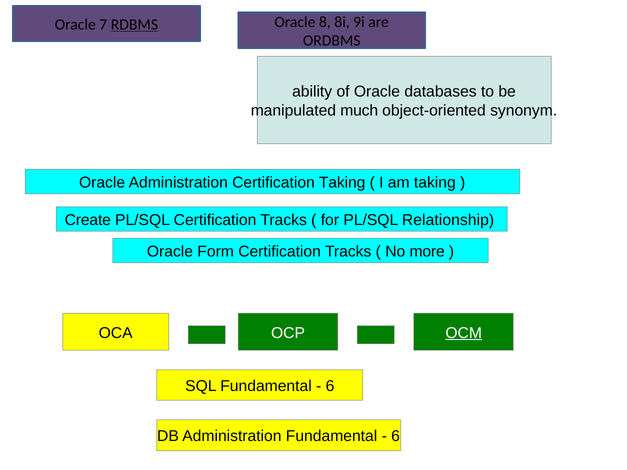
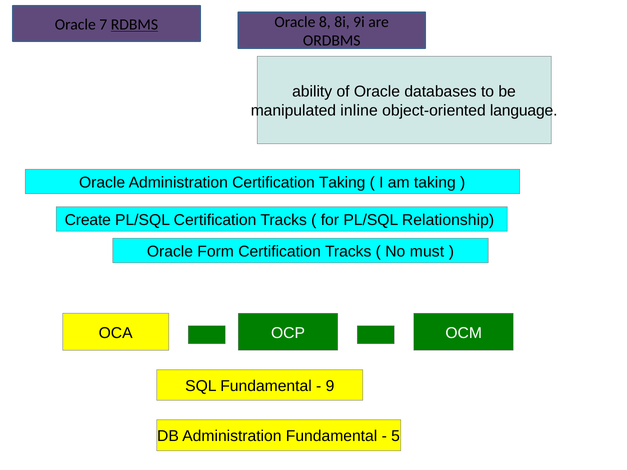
much: much -> inline
synonym: synonym -> language
more: more -> must
OCM underline: present -> none
6 at (330, 386): 6 -> 9
6 at (395, 437): 6 -> 5
